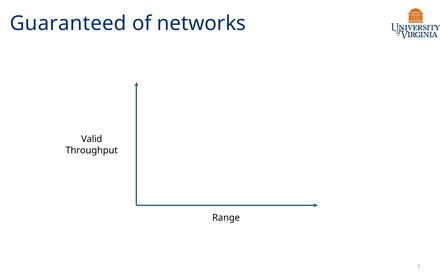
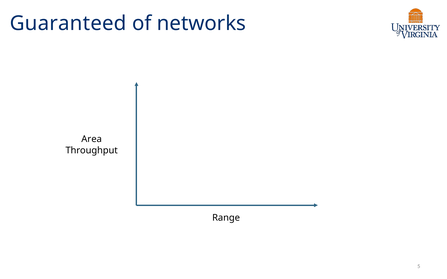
Valid: Valid -> Area
